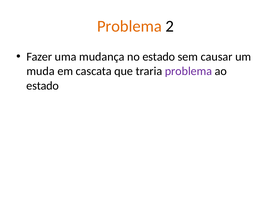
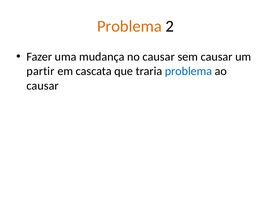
no estado: estado -> causar
muda: muda -> partir
problema at (188, 71) colour: purple -> blue
estado at (43, 86): estado -> causar
